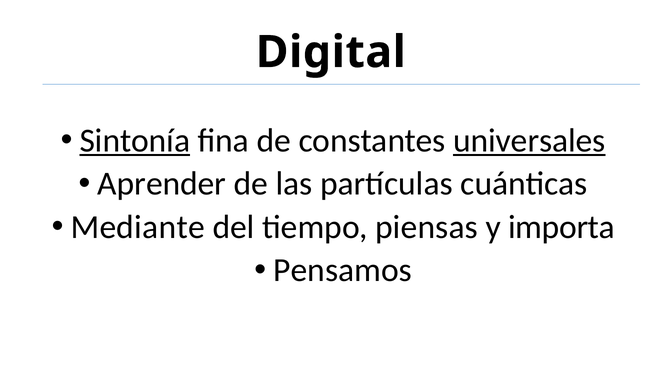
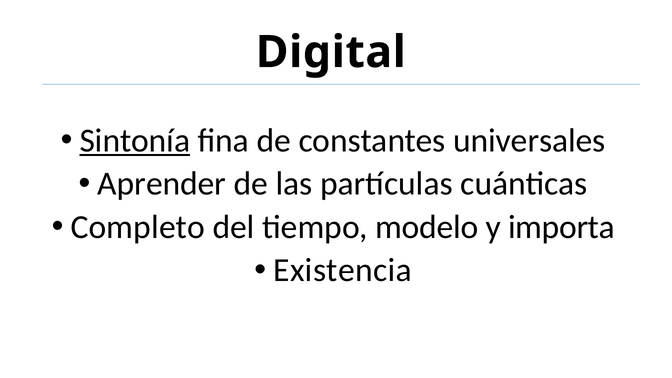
universales underline: present -> none
Mediante: Mediante -> Completo
piensas: piensas -> modelo
Pensamos: Pensamos -> Existencia
